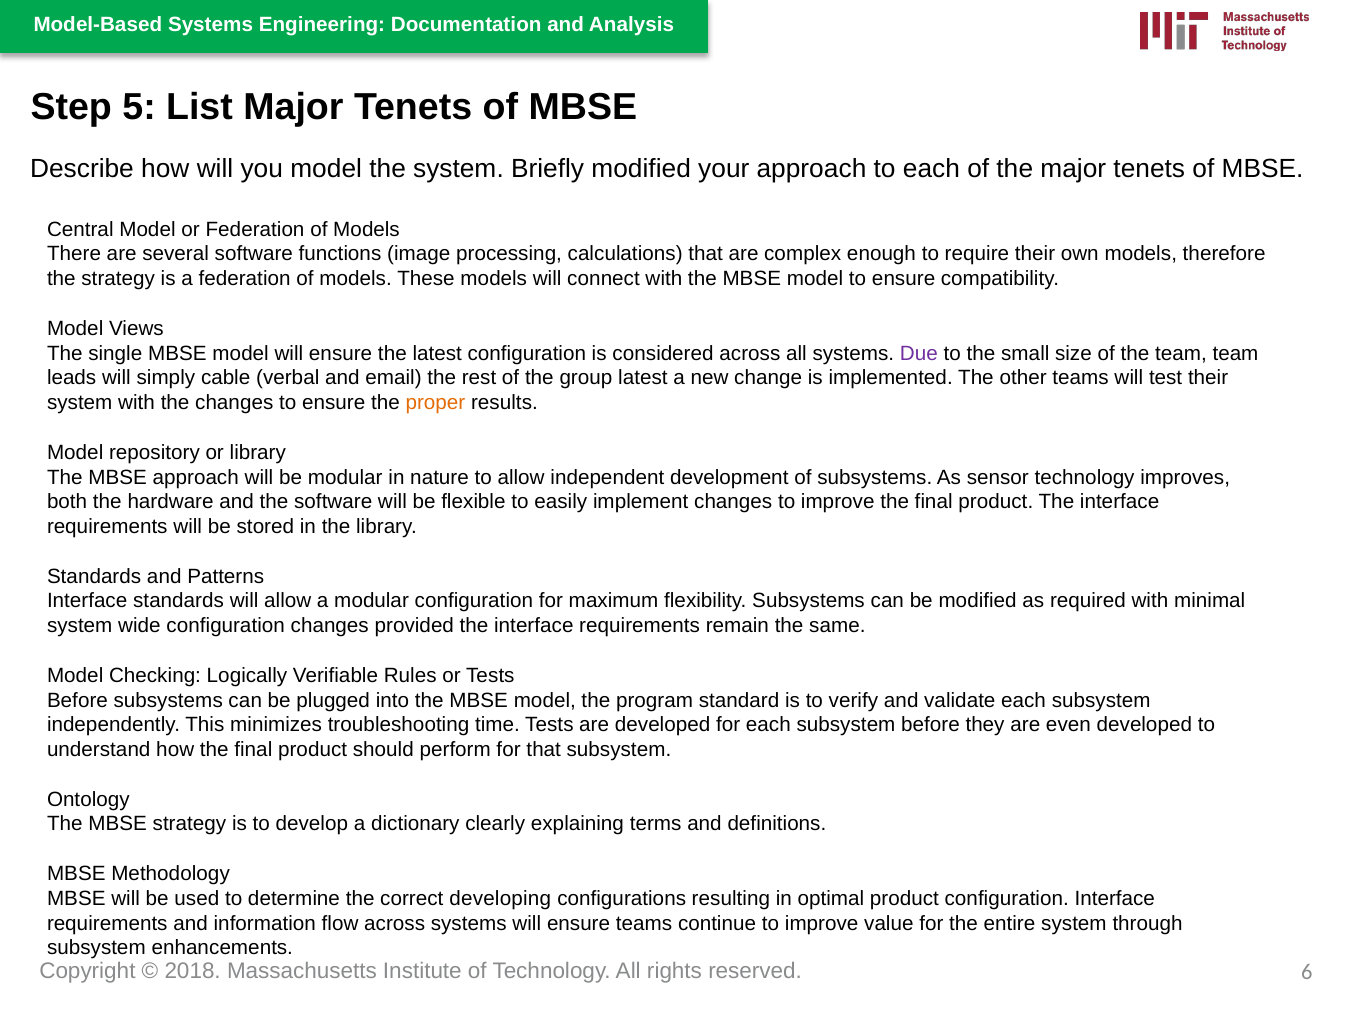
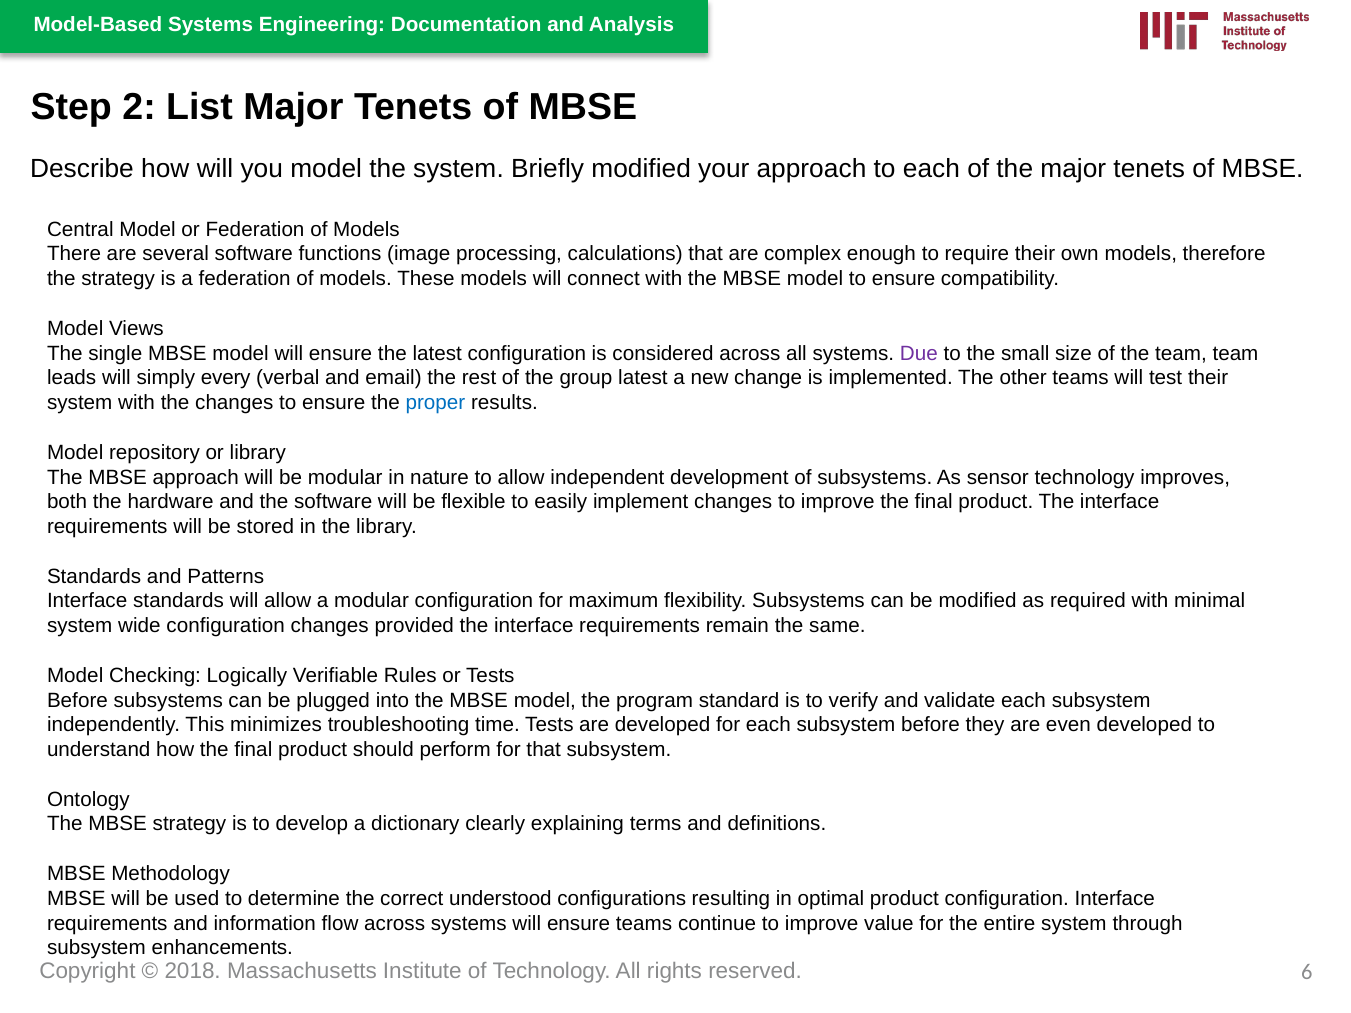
5: 5 -> 2
cable: cable -> every
proper colour: orange -> blue
developing: developing -> understood
